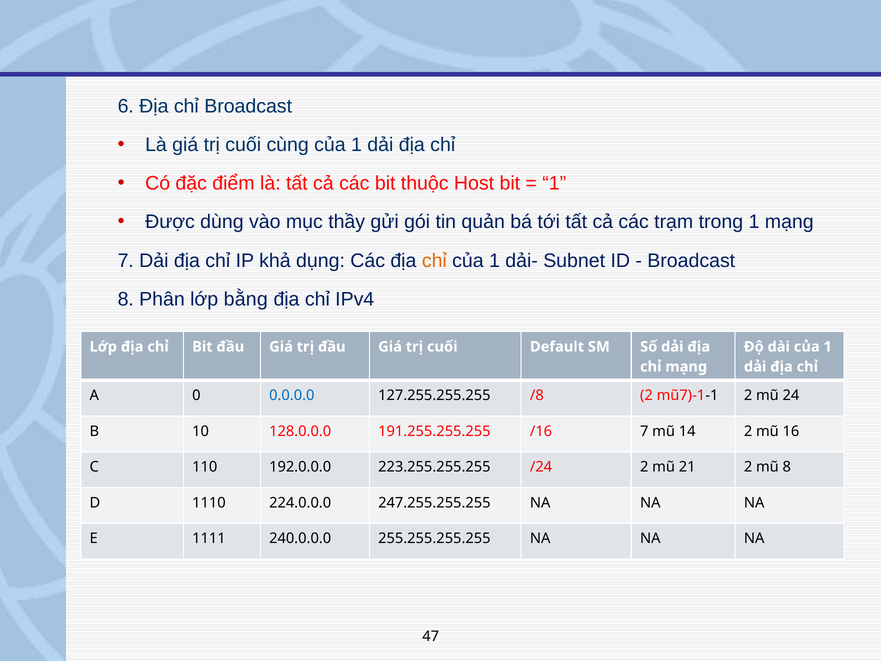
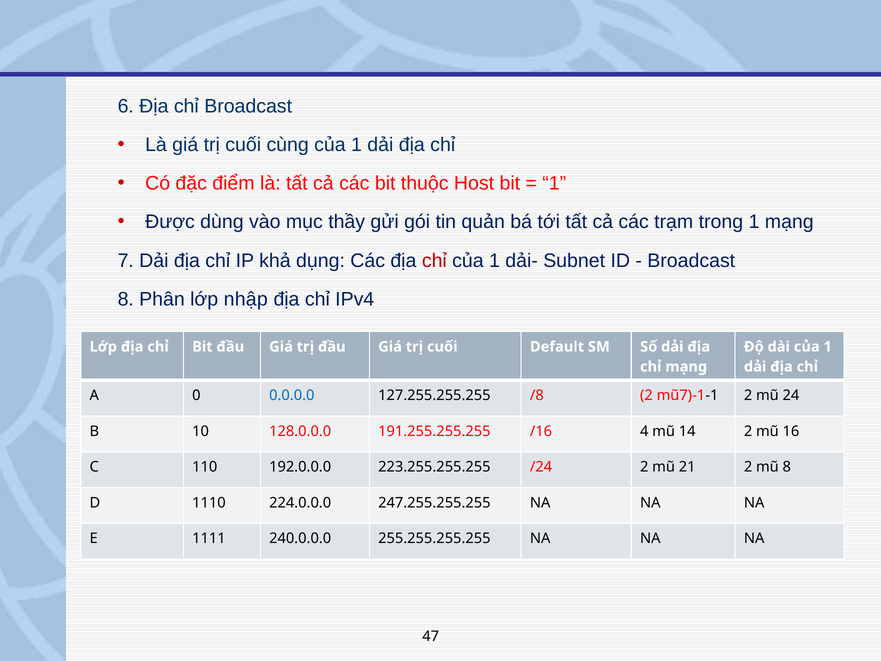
chỉ at (434, 260) colour: orange -> red
bằng: bằng -> nhập
/16 7: 7 -> 4
